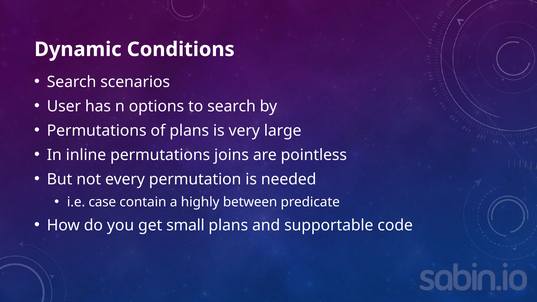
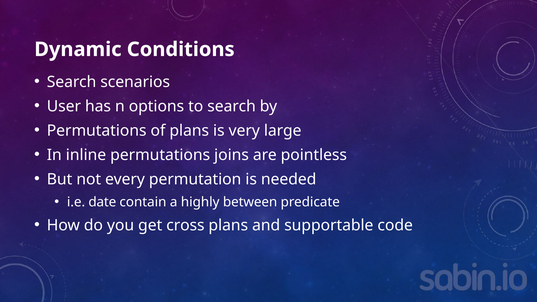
case: case -> date
small: small -> cross
